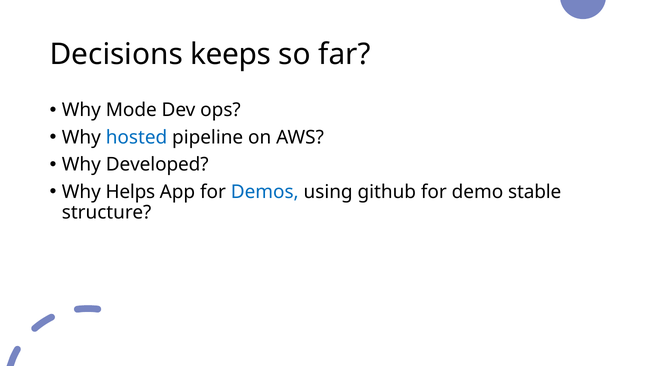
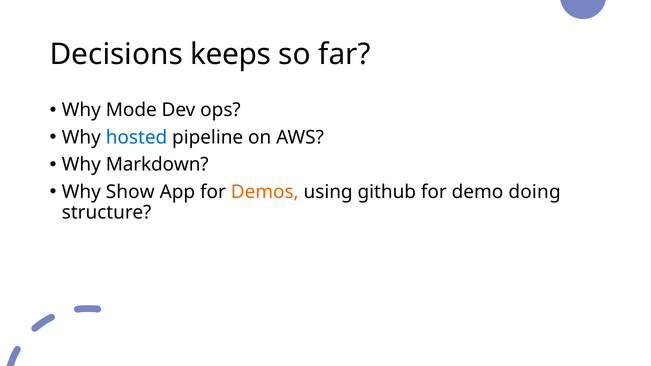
Developed: Developed -> Markdown
Helps: Helps -> Show
Demos colour: blue -> orange
stable: stable -> doing
